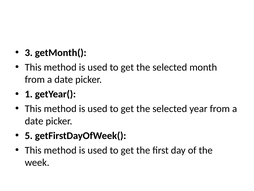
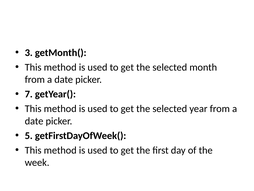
1: 1 -> 7
